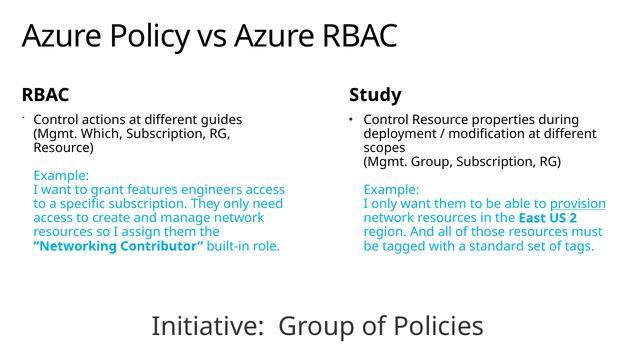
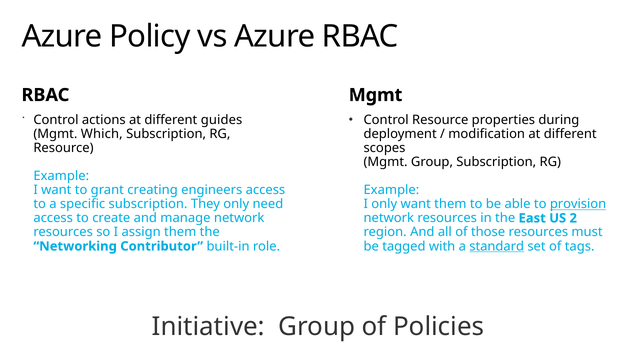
Study at (375, 95): Study -> Mgmt
features: features -> creating
standard underline: none -> present
